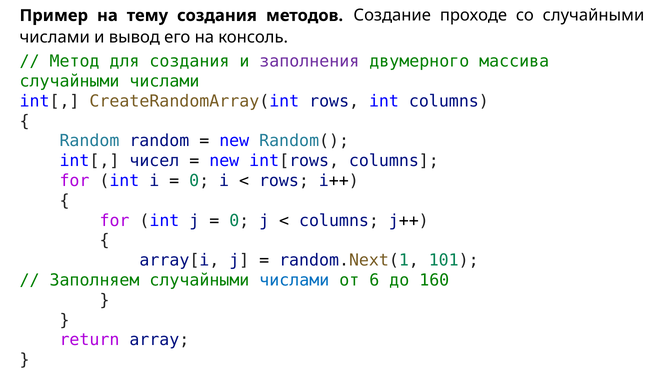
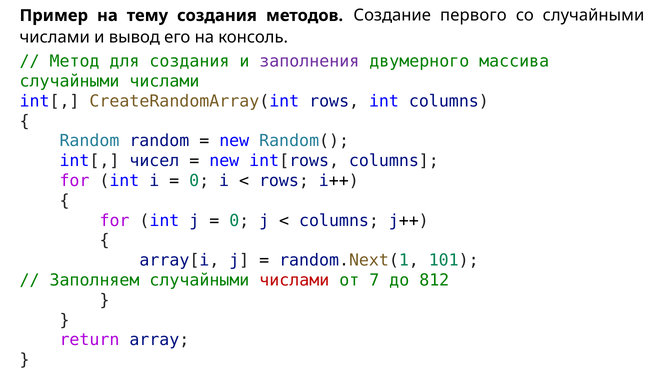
проходе: проходе -> первого
числами at (294, 281) colour: blue -> red
6: 6 -> 7
160: 160 -> 812
